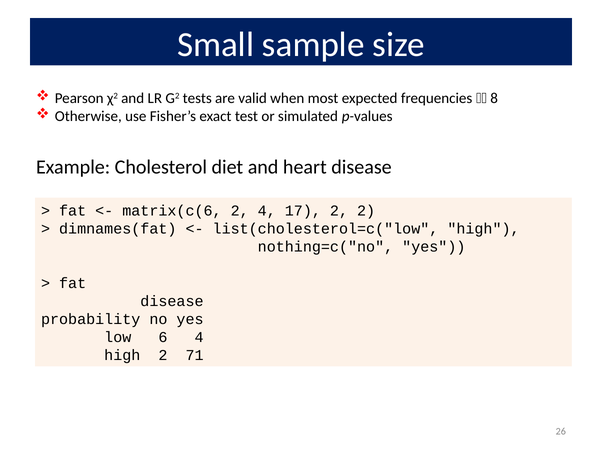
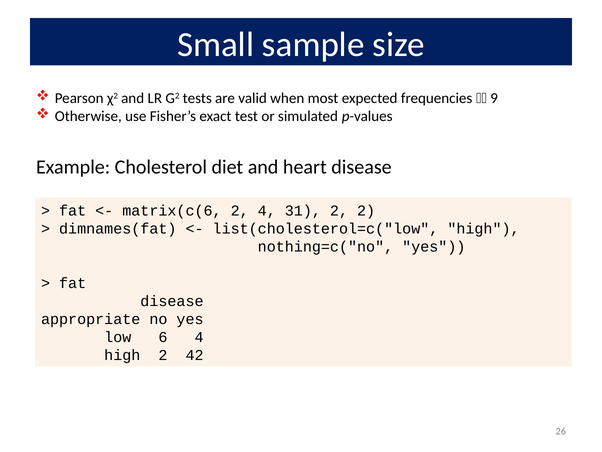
8: 8 -> 9
17: 17 -> 31
probability: probability -> appropriate
71: 71 -> 42
